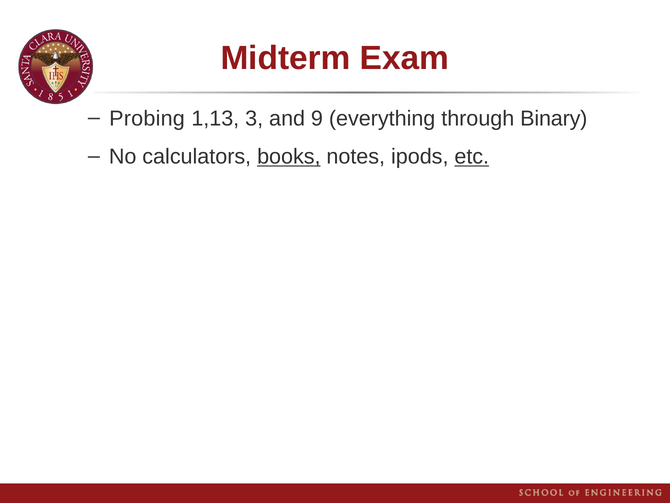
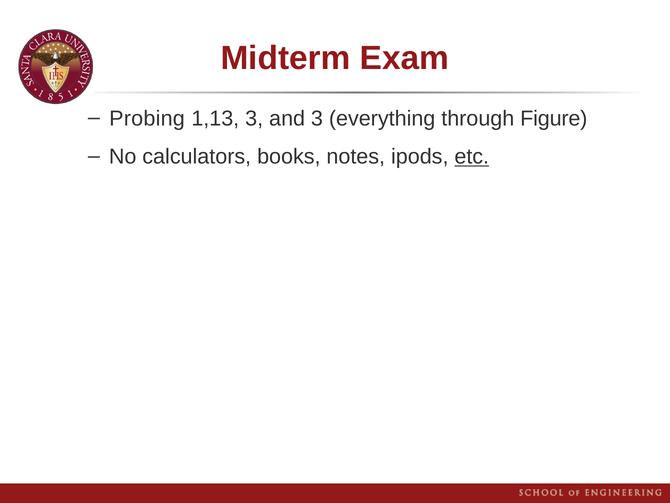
and 9: 9 -> 3
Binary: Binary -> Figure
books underline: present -> none
